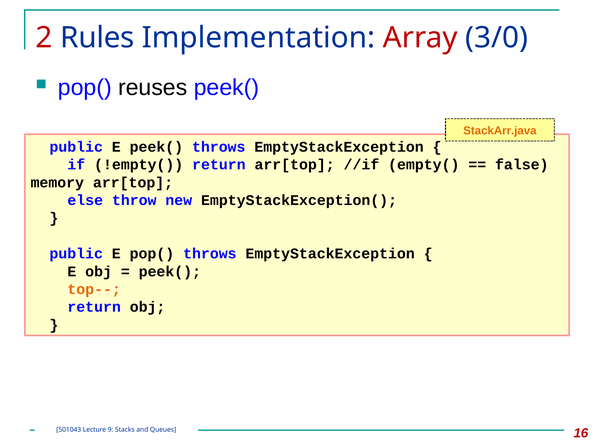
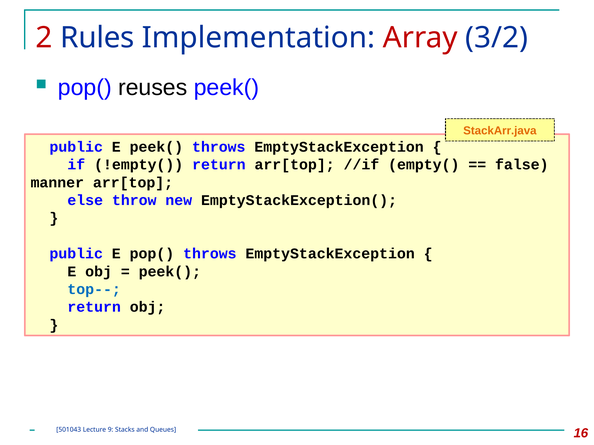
3/0: 3/0 -> 3/2
memory: memory -> manner
top-- colour: orange -> blue
